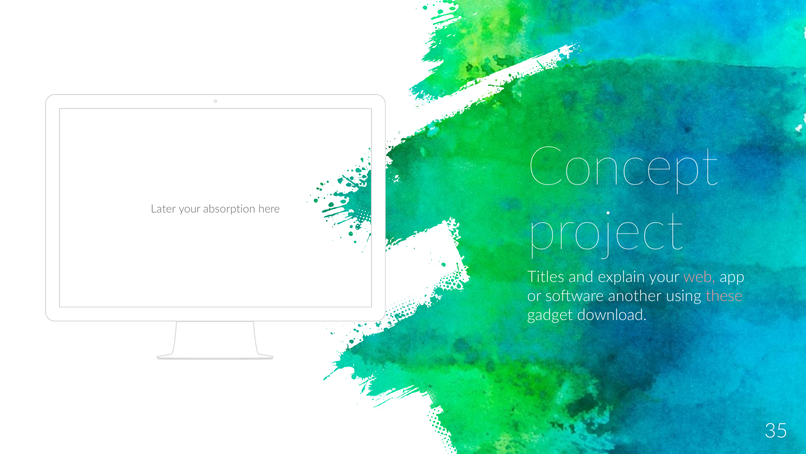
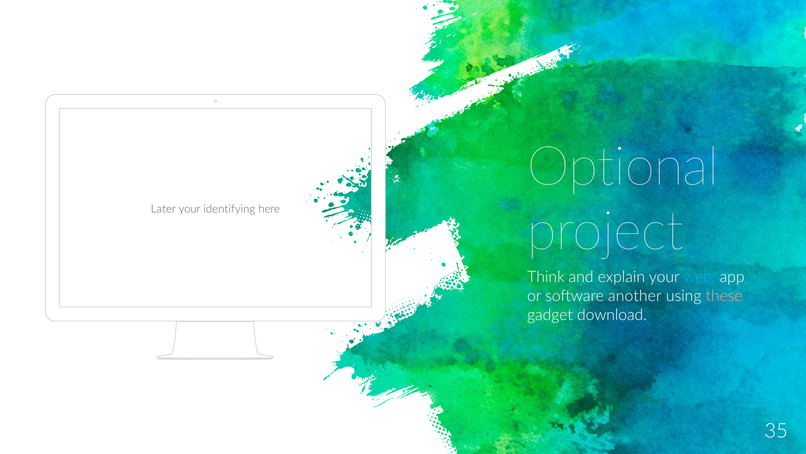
Concept: Concept -> Optional
absorption: absorption -> identifying
Titles: Titles -> Think
web colour: pink -> light blue
